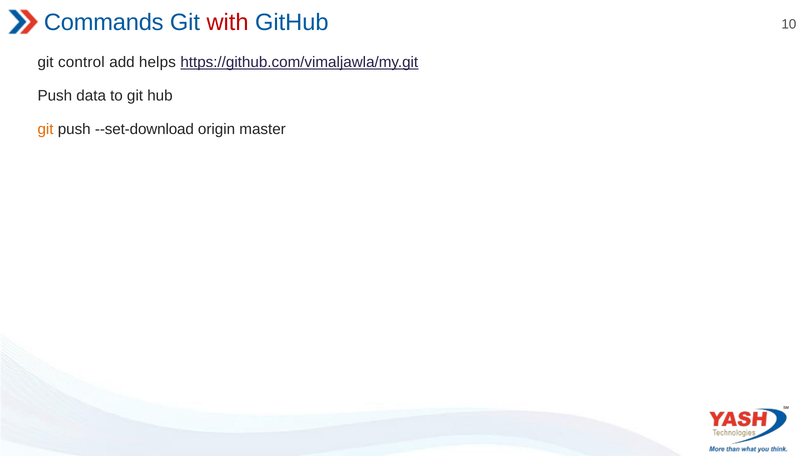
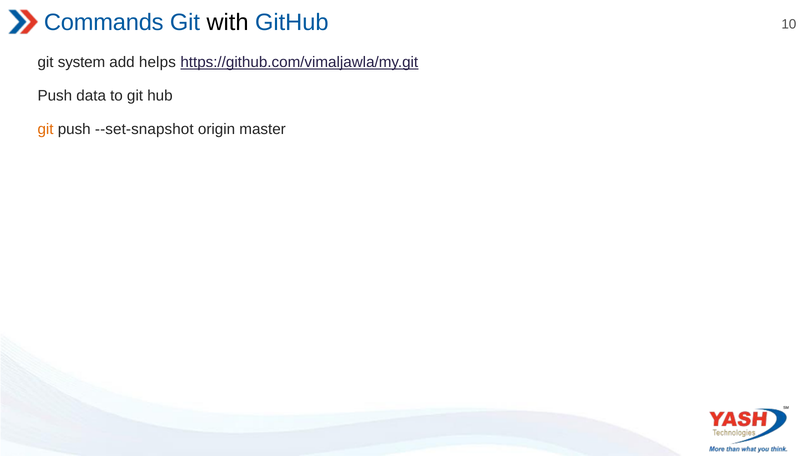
with colour: red -> black
control: control -> system
--set-download: --set-download -> --set-snapshot
